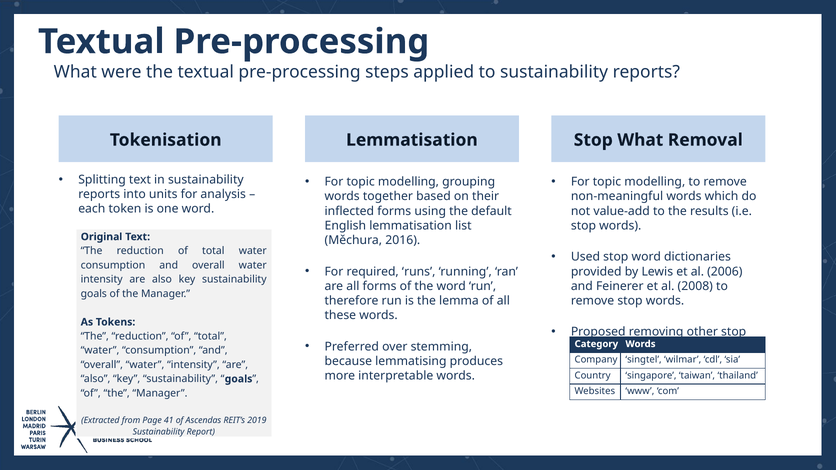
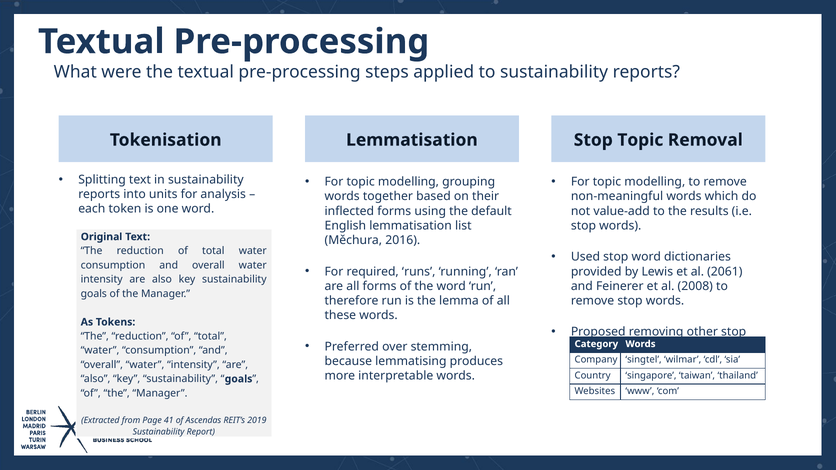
Stop What: What -> Topic
2006: 2006 -> 2061
